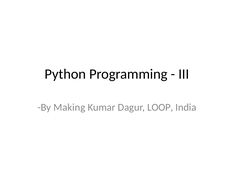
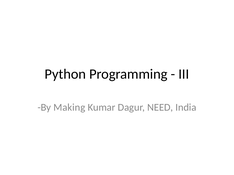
LOOP: LOOP -> NEED
